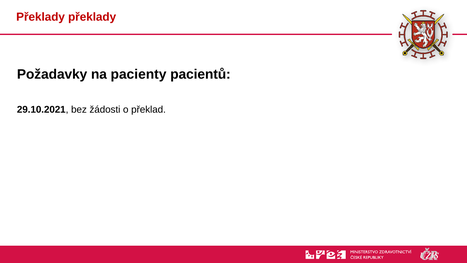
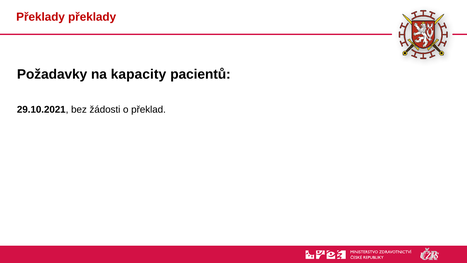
pacienty: pacienty -> kapacity
